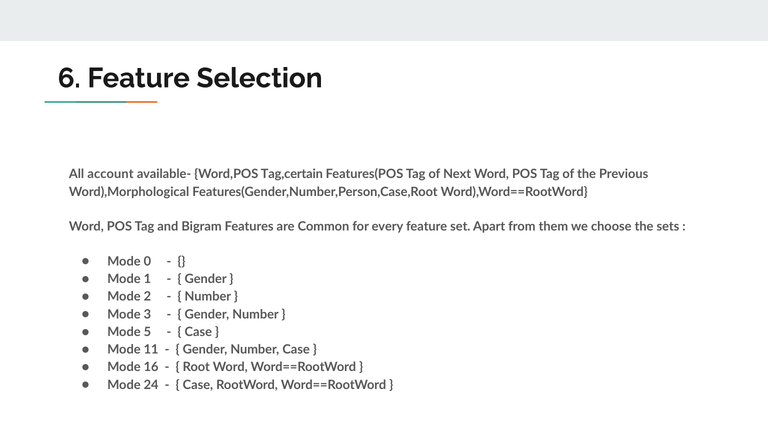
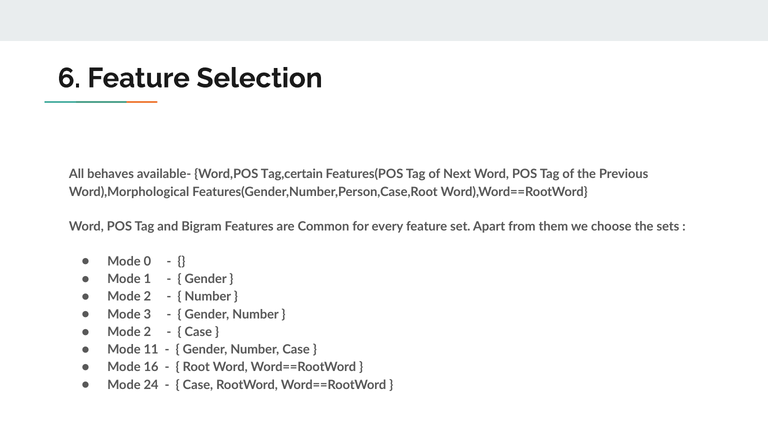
account: account -> behaves
5 at (147, 332): 5 -> 2
